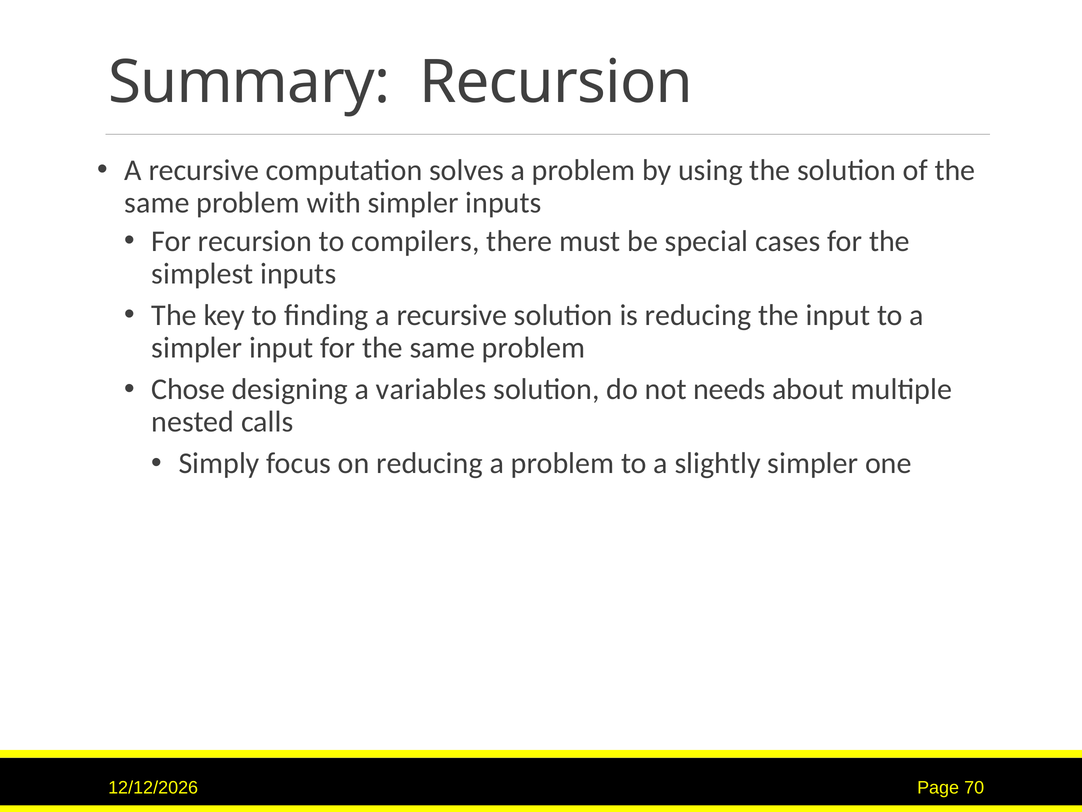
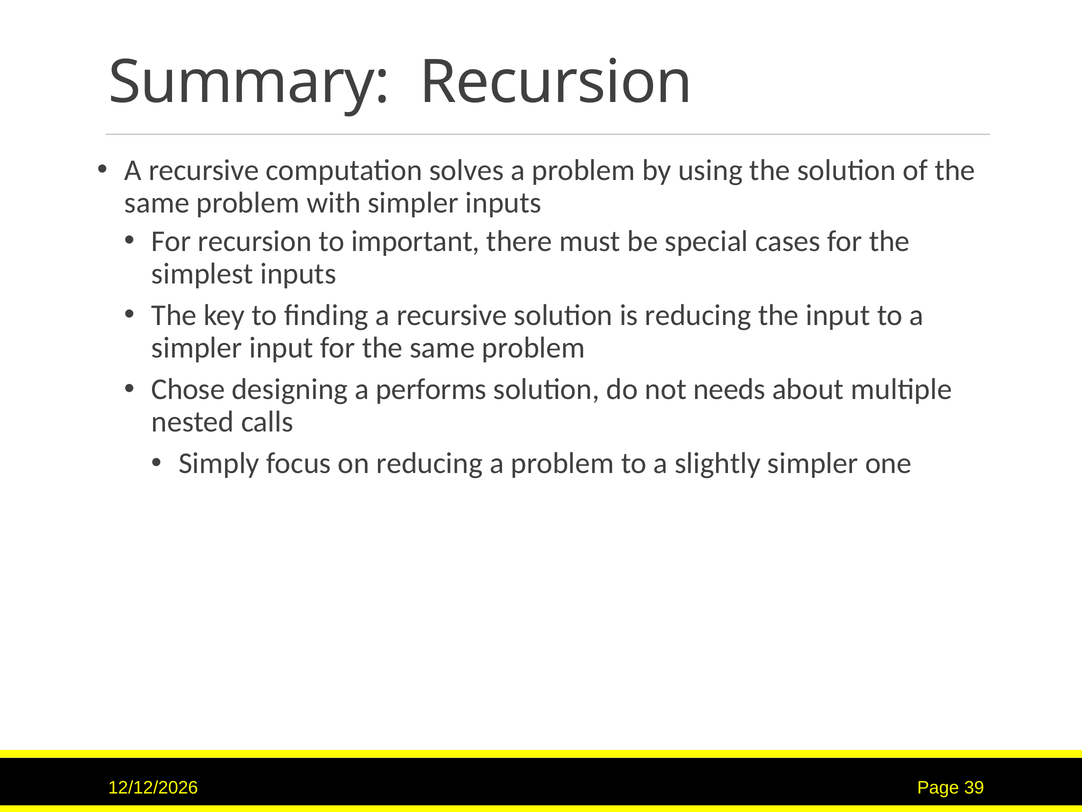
compilers: compilers -> important
variables: variables -> performs
70: 70 -> 39
